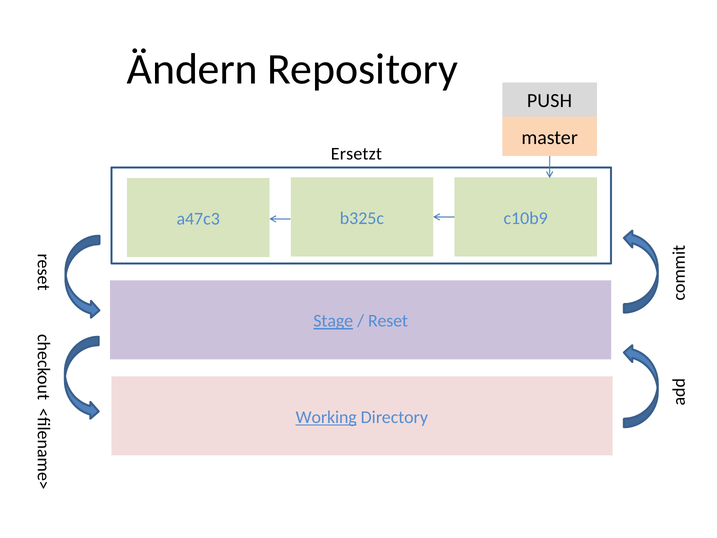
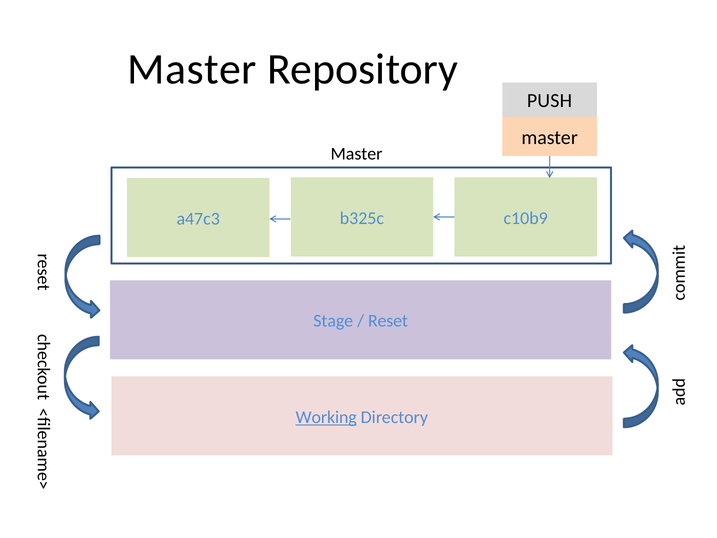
Ändern at (192, 69): Ändern -> Master
Ersetzt at (356, 154): Ersetzt -> Master
Stage underline: present -> none
